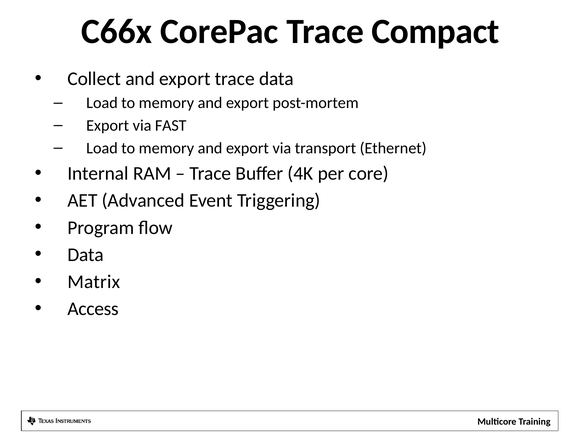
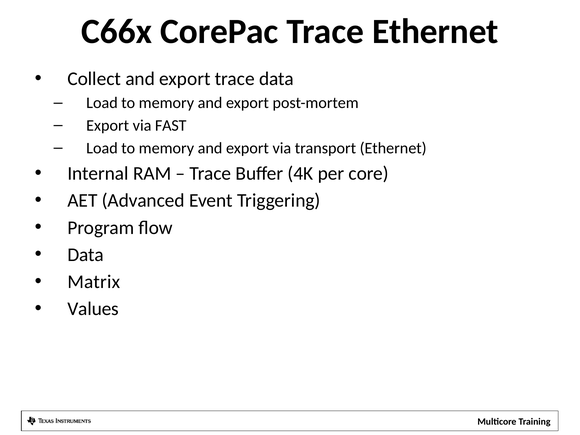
Trace Compact: Compact -> Ethernet
Access: Access -> Values
